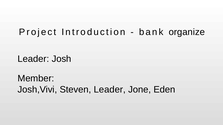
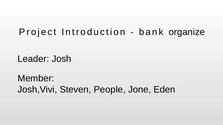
Steven Leader: Leader -> People
